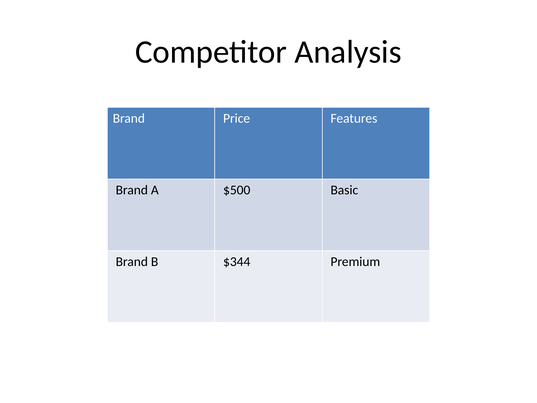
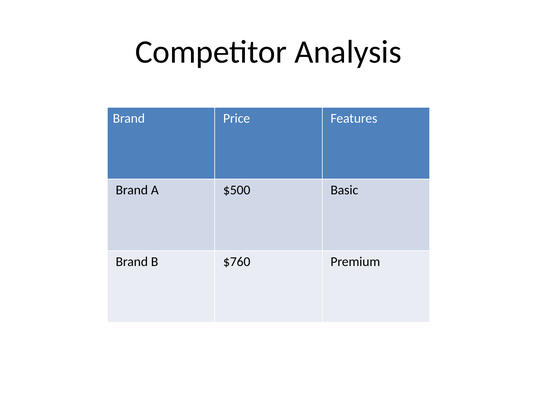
$344: $344 -> $760
